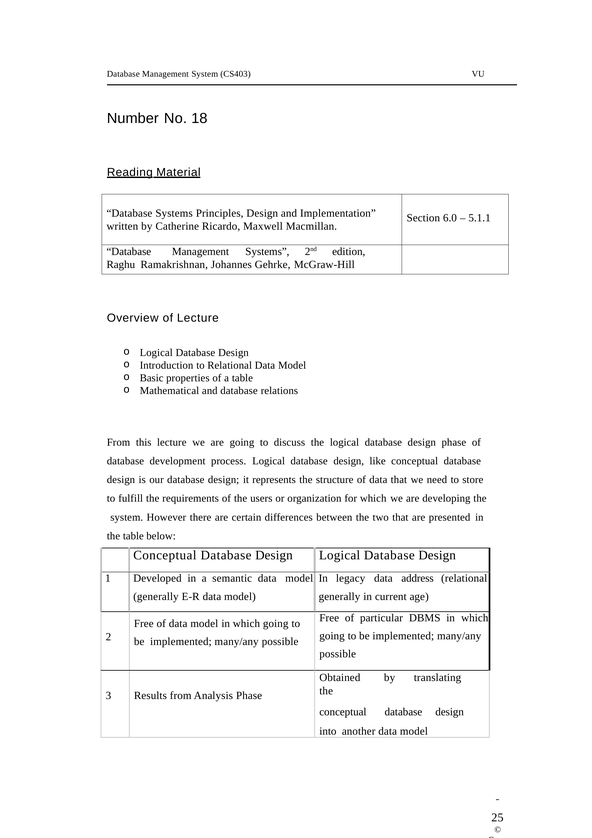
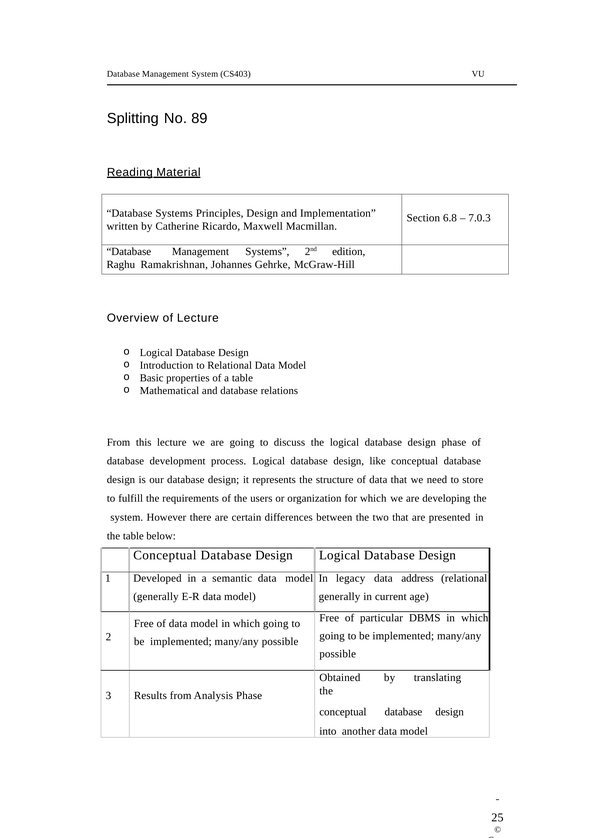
Number: Number -> Splitting
18: 18 -> 89
6.0: 6.0 -> 6.8
5.1.1: 5.1.1 -> 7.0.3
